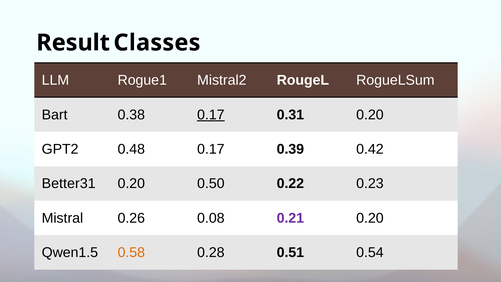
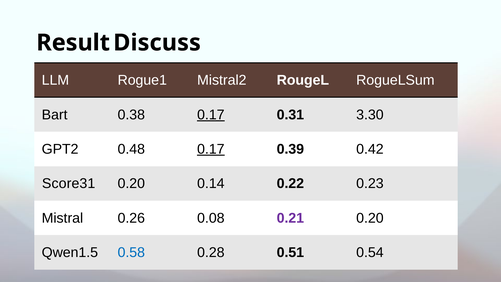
Classes: Classes -> Discuss
0.31 0.20: 0.20 -> 3.30
0.17 at (211, 149) underline: none -> present
Better31: Better31 -> Score31
0.50: 0.50 -> 0.14
0.58 colour: orange -> blue
